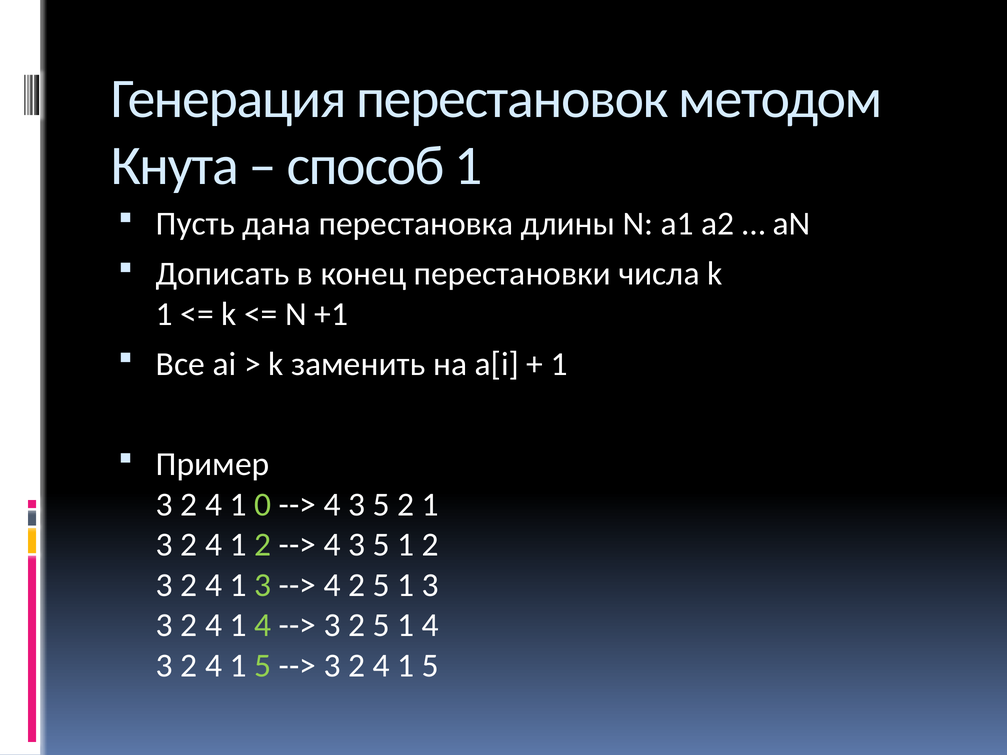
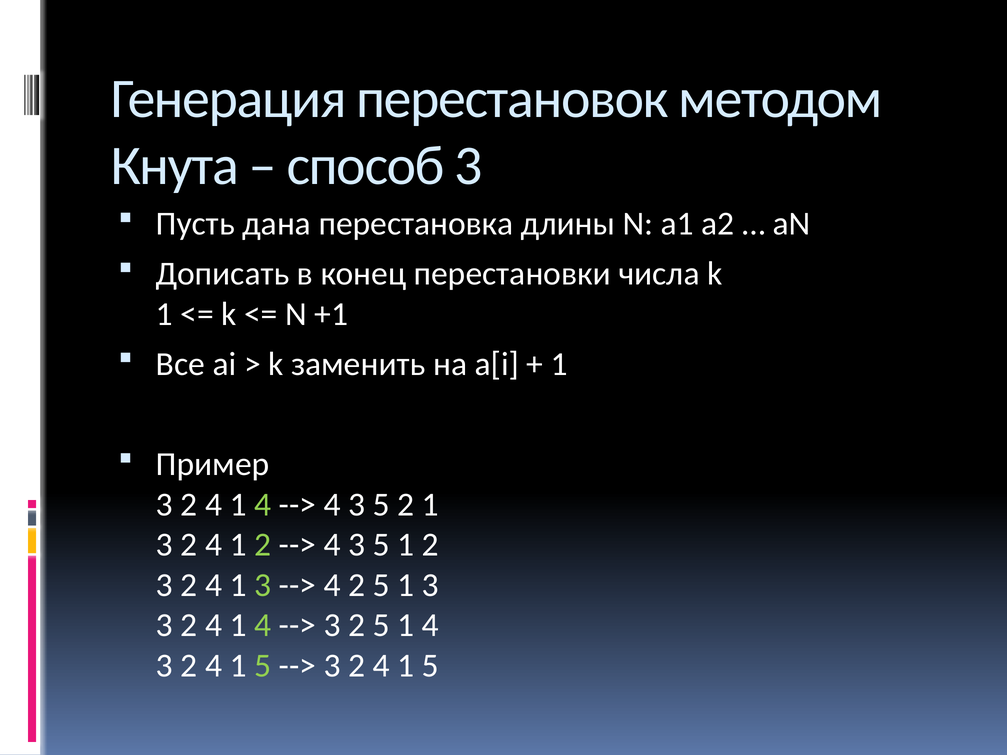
способ 1: 1 -> 3
0 at (263, 505): 0 -> 4
